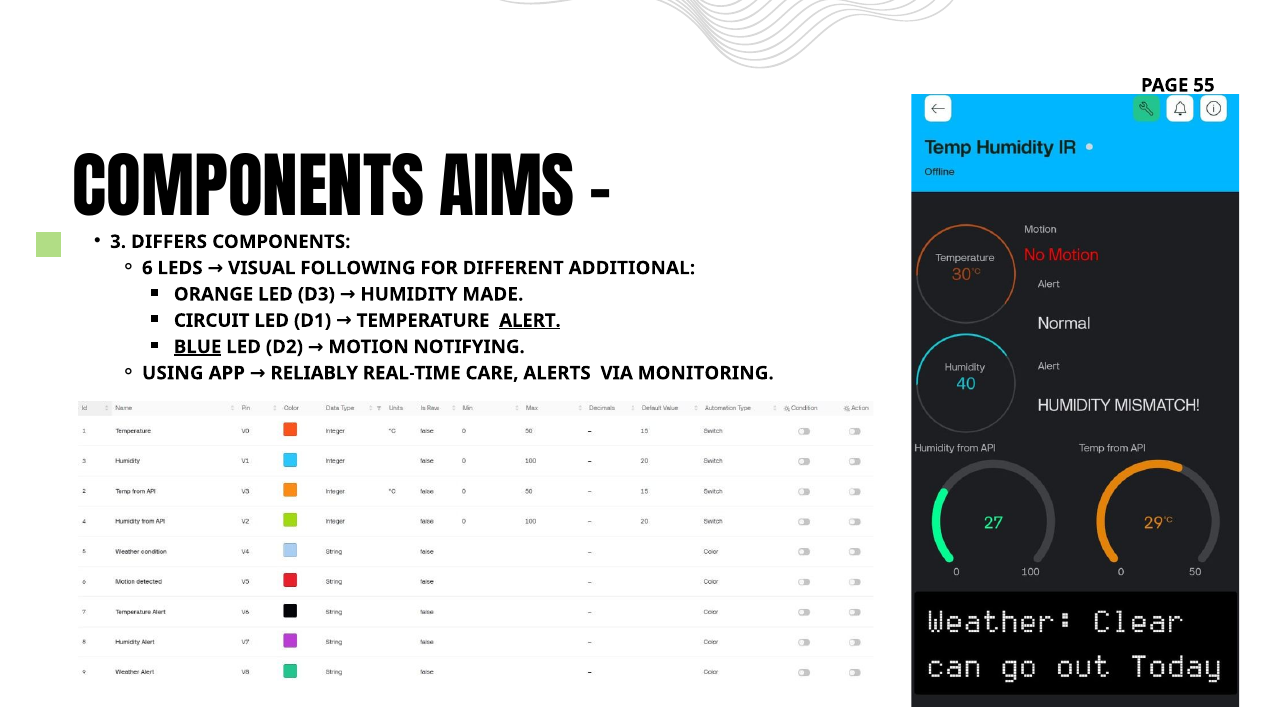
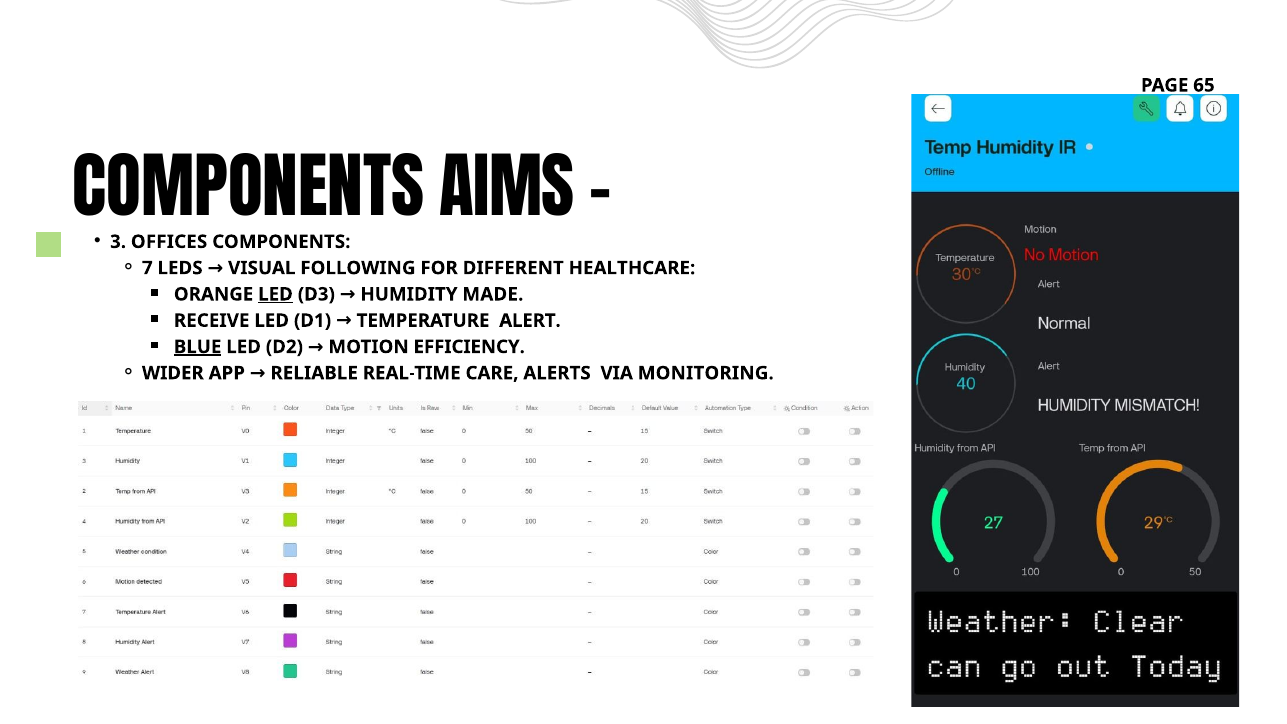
55: 55 -> 65
DIFFERS: DIFFERS -> OFFICES
6: 6 -> 7
ADDITIONAL: ADDITIONAL -> HEALTHCARE
LED at (275, 294) underline: none -> present
CIRCUIT: CIRCUIT -> RECEIVE
ALERT underline: present -> none
NOTIFYING: NOTIFYING -> EFFICIENCY
USING: USING -> WIDER
RELIABLY: RELIABLY -> RELIABLE
